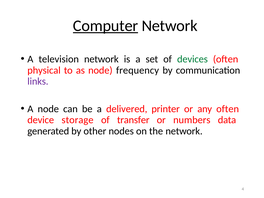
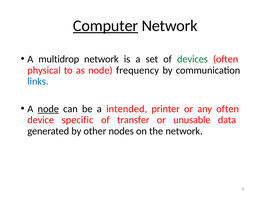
television: television -> multidrop
links colour: purple -> blue
node at (48, 109) underline: none -> present
delivered: delivered -> intended
storage: storage -> specific
numbers: numbers -> unusable
